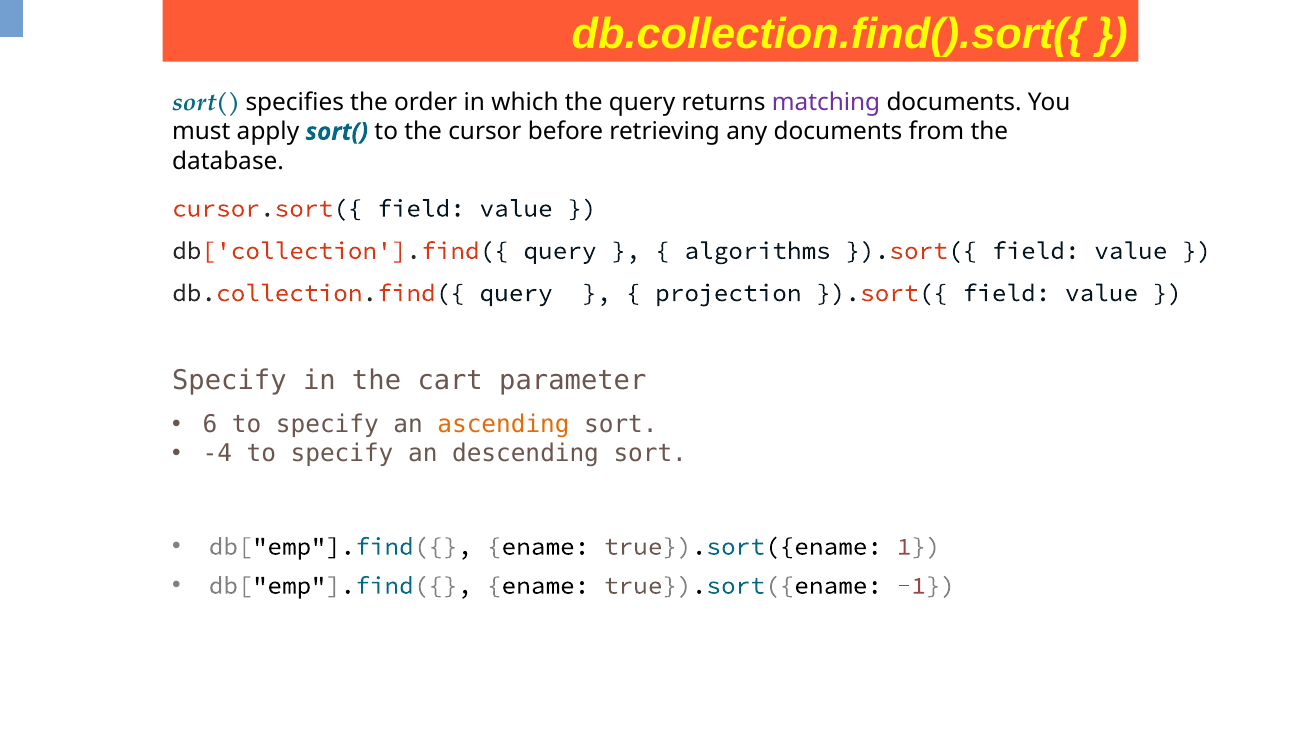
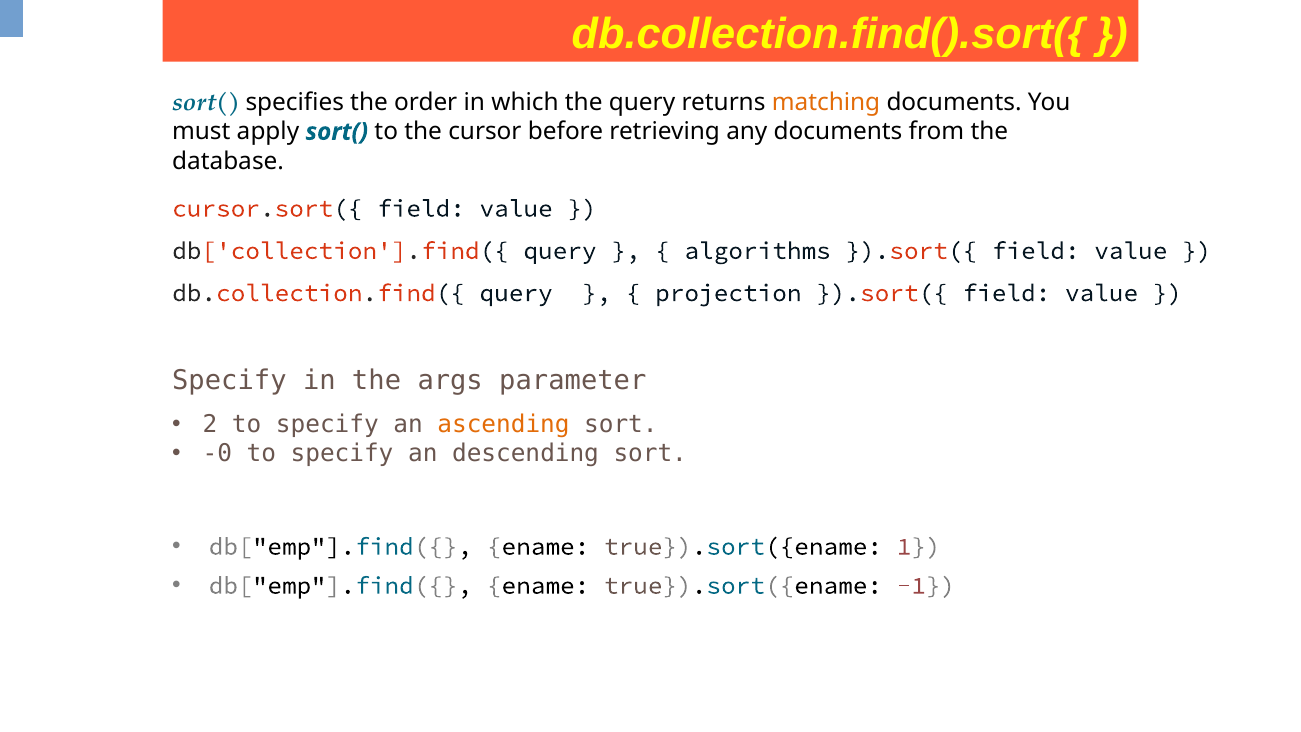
matching colour: purple -> orange
cart: cart -> args
6: 6 -> 2
-4: -4 -> -0
